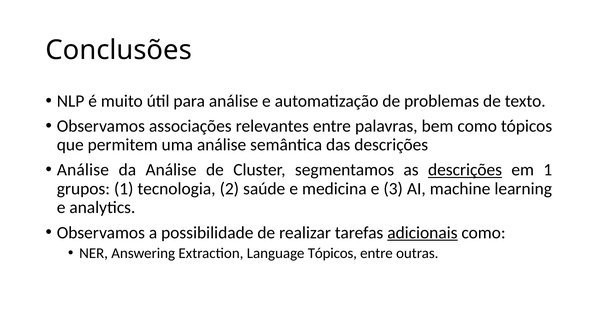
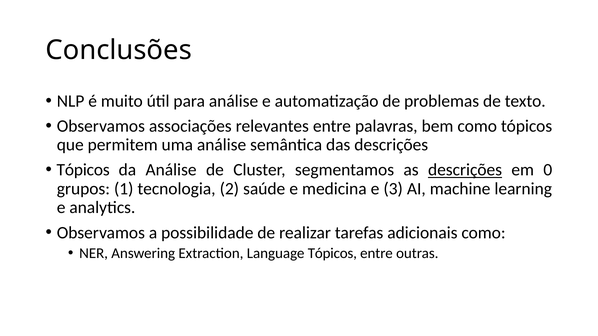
Análise at (83, 170): Análise -> Tópicos
em 1: 1 -> 0
adicionais underline: present -> none
